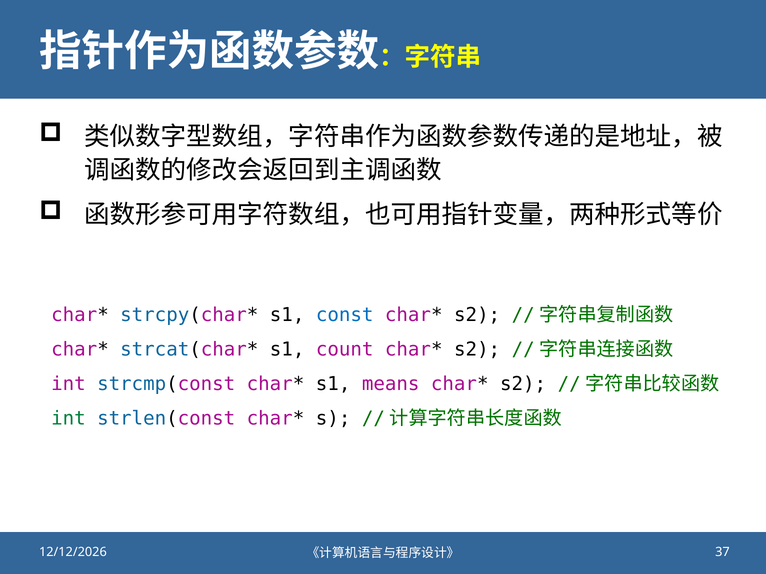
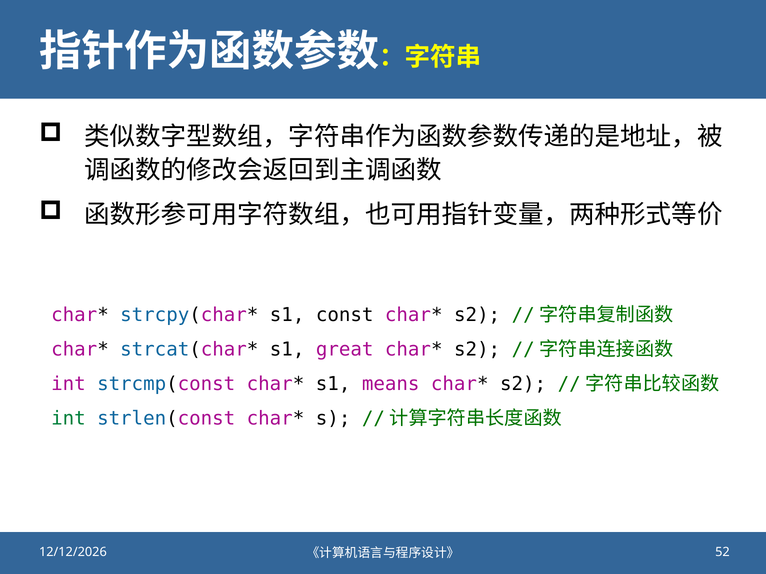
const colour: blue -> black
count: count -> great
37: 37 -> 52
